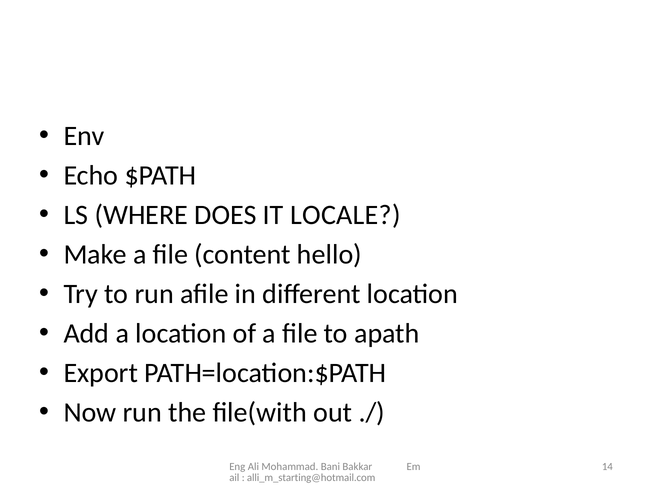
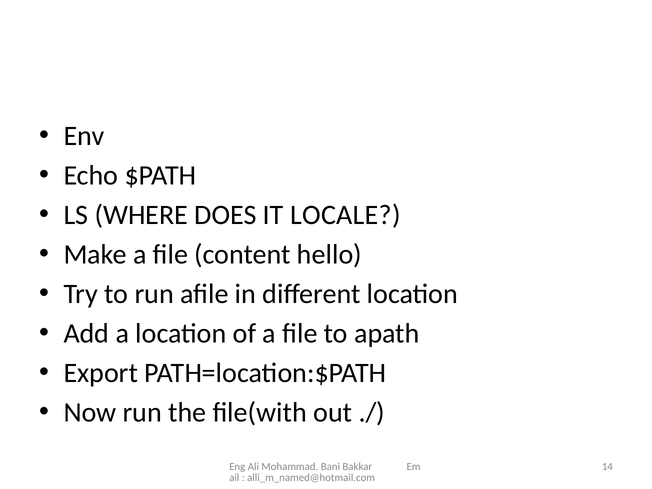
alli_m_starting@hotmail.com: alli_m_starting@hotmail.com -> alli_m_named@hotmail.com
